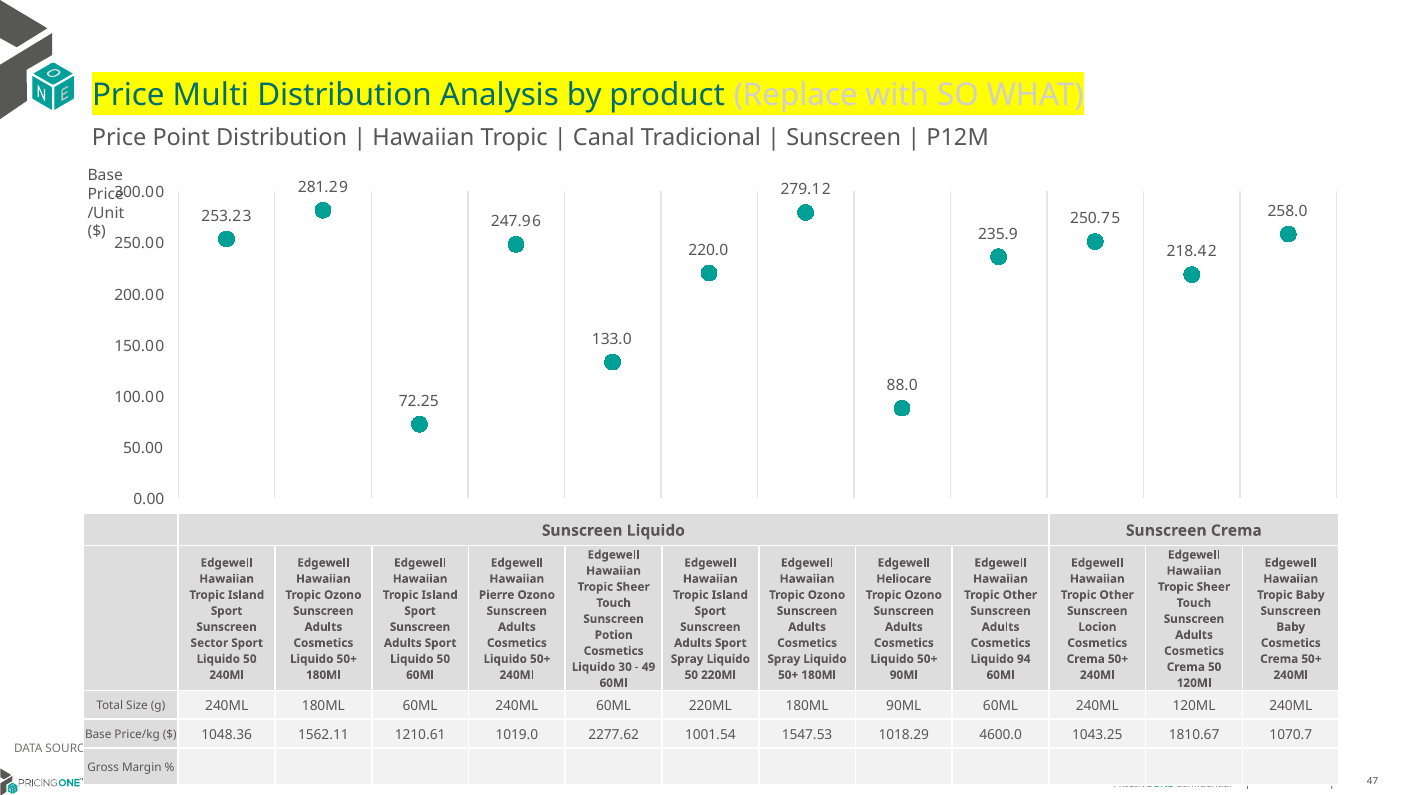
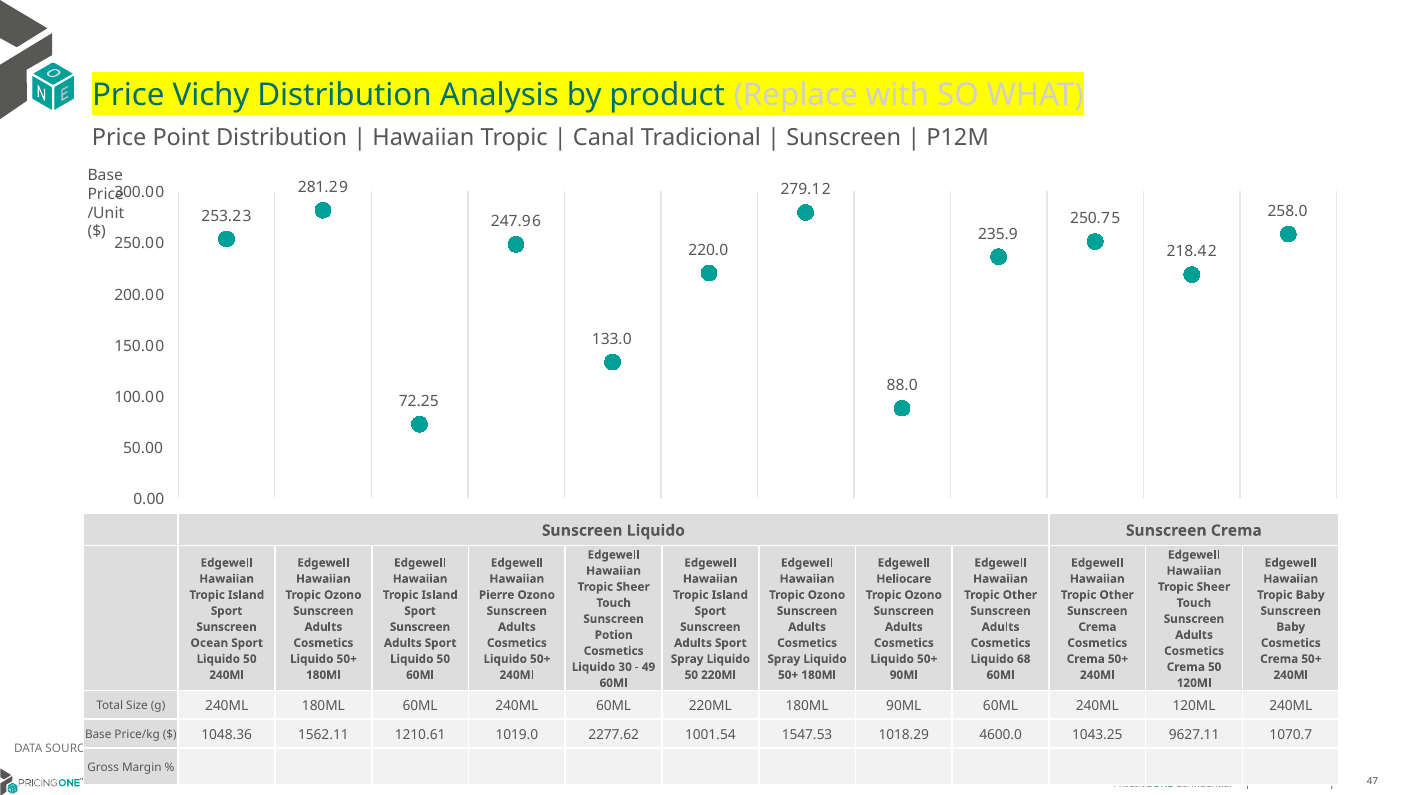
Multi: Multi -> Vichy
Locion at (1097, 627): Locion -> Crema
Sector: Sector -> Ocean
94: 94 -> 68
1810.67: 1810.67 -> 9627.11
